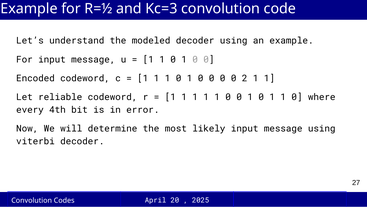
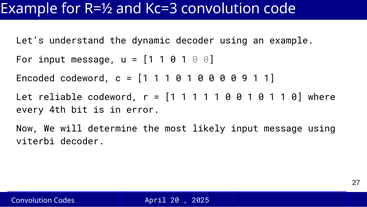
modeled: modeled -> dynamic
2: 2 -> 9
